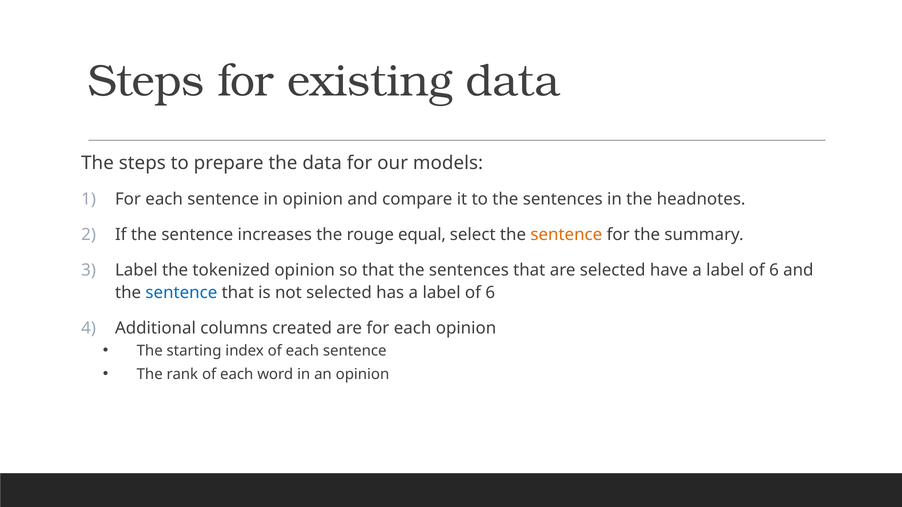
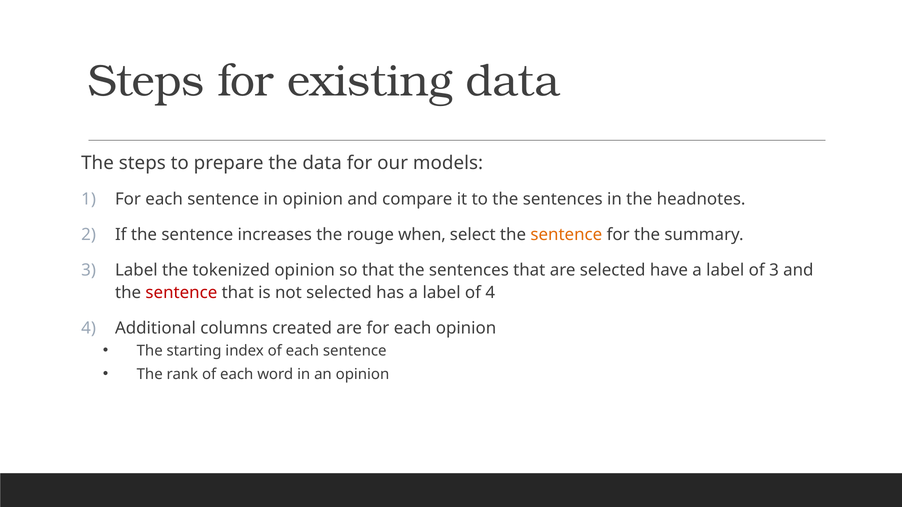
equal: equal -> when
6 at (774, 270): 6 -> 3
sentence at (181, 293) colour: blue -> red
6 at (490, 293): 6 -> 4
